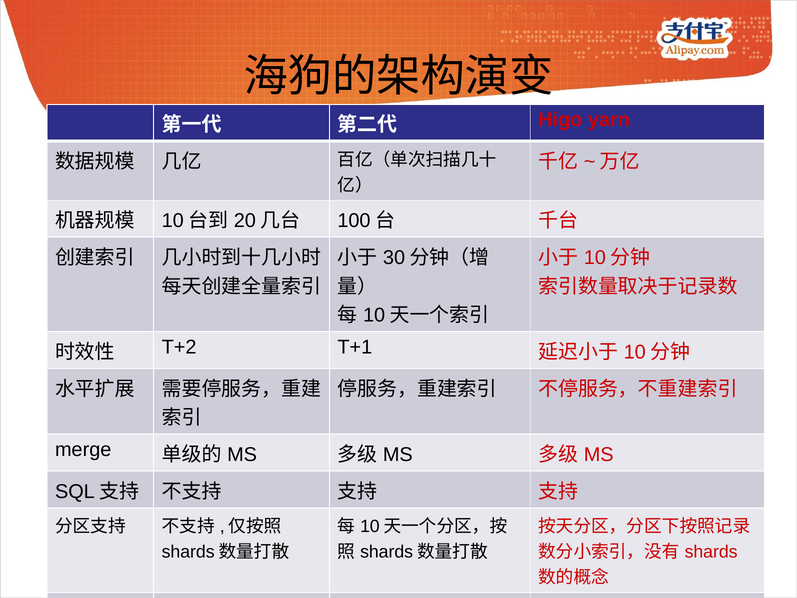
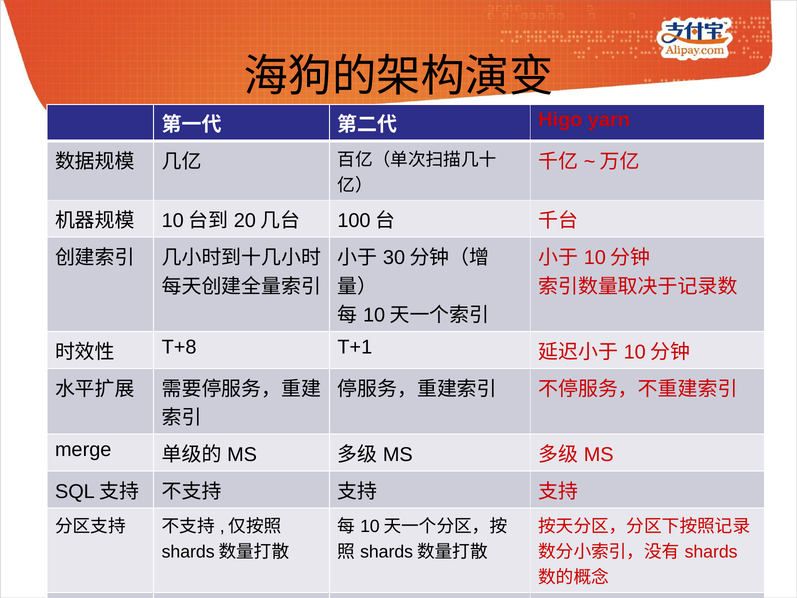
T+2: T+2 -> T+8
